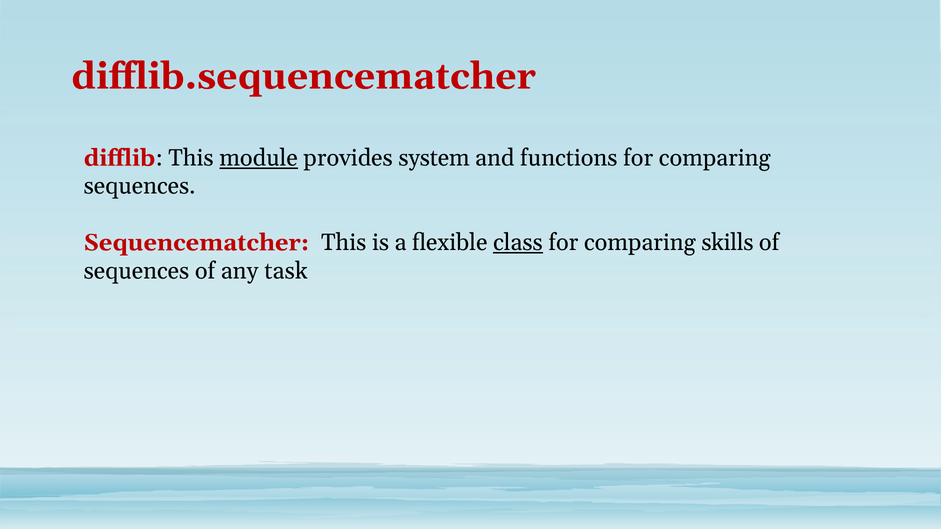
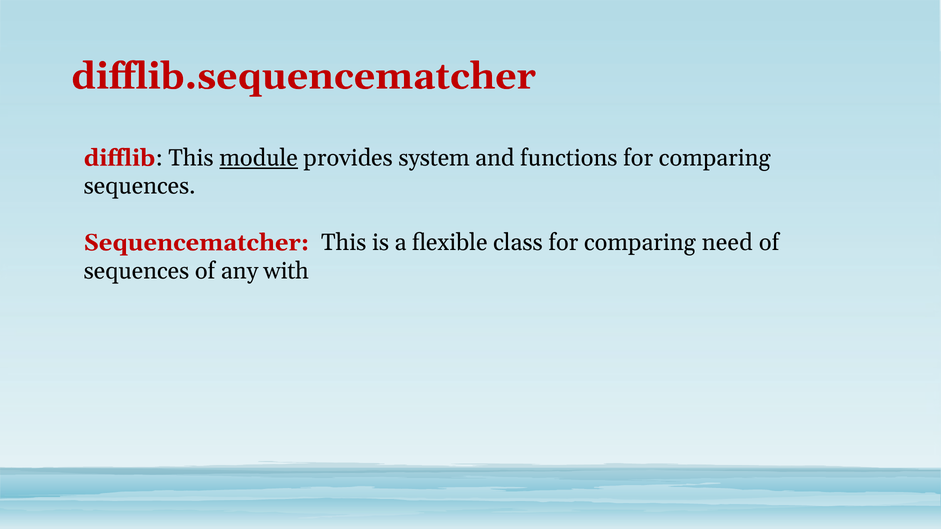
class underline: present -> none
skills: skills -> need
task: task -> with
